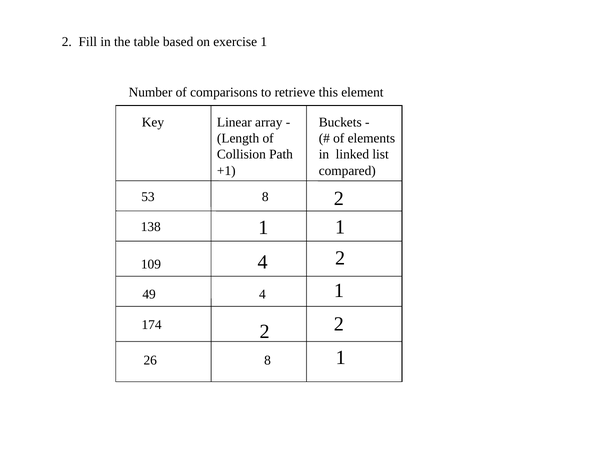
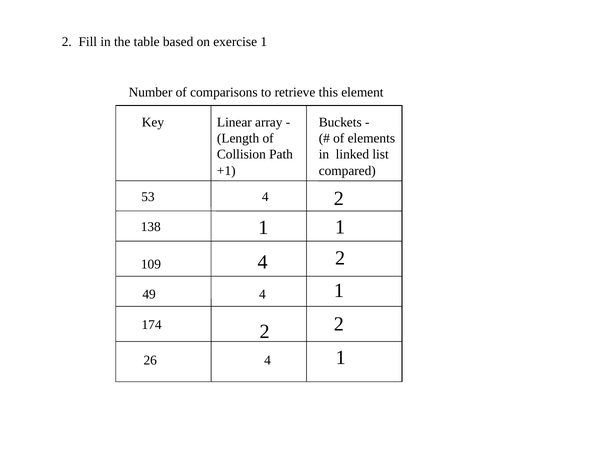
53 8: 8 -> 4
26 8: 8 -> 4
